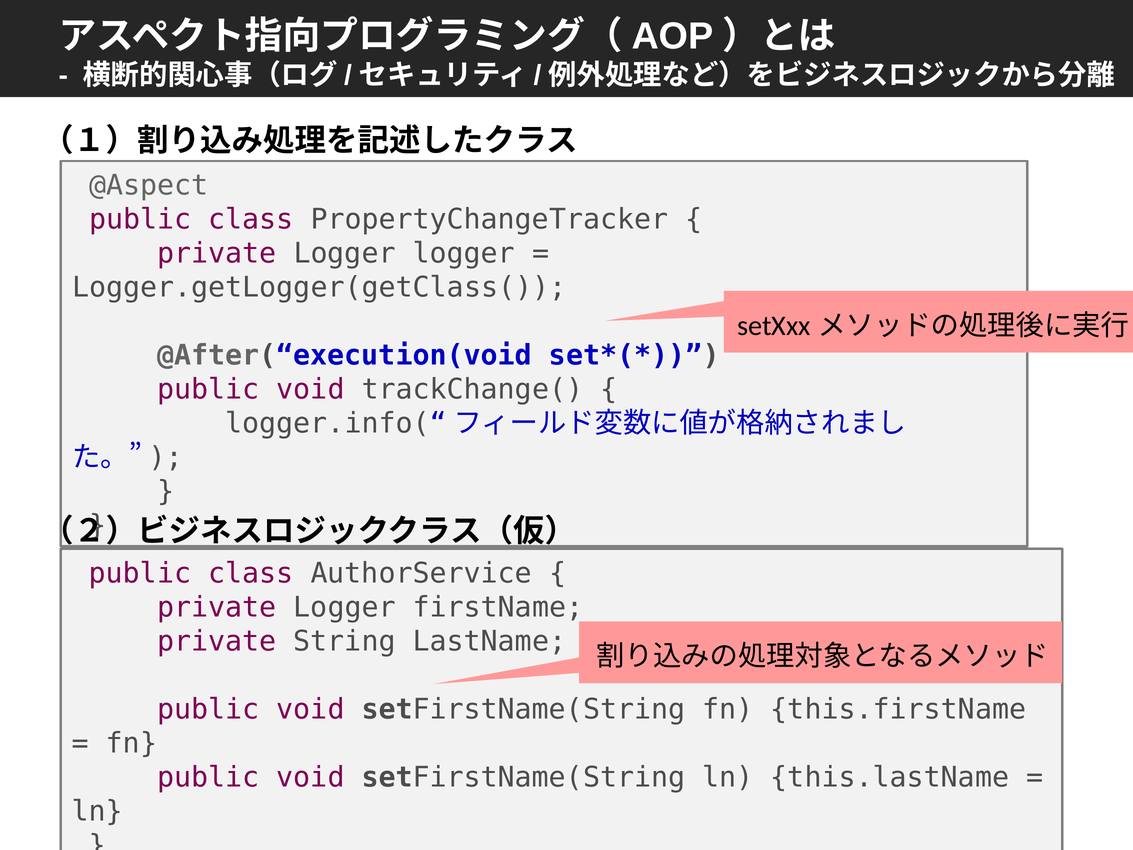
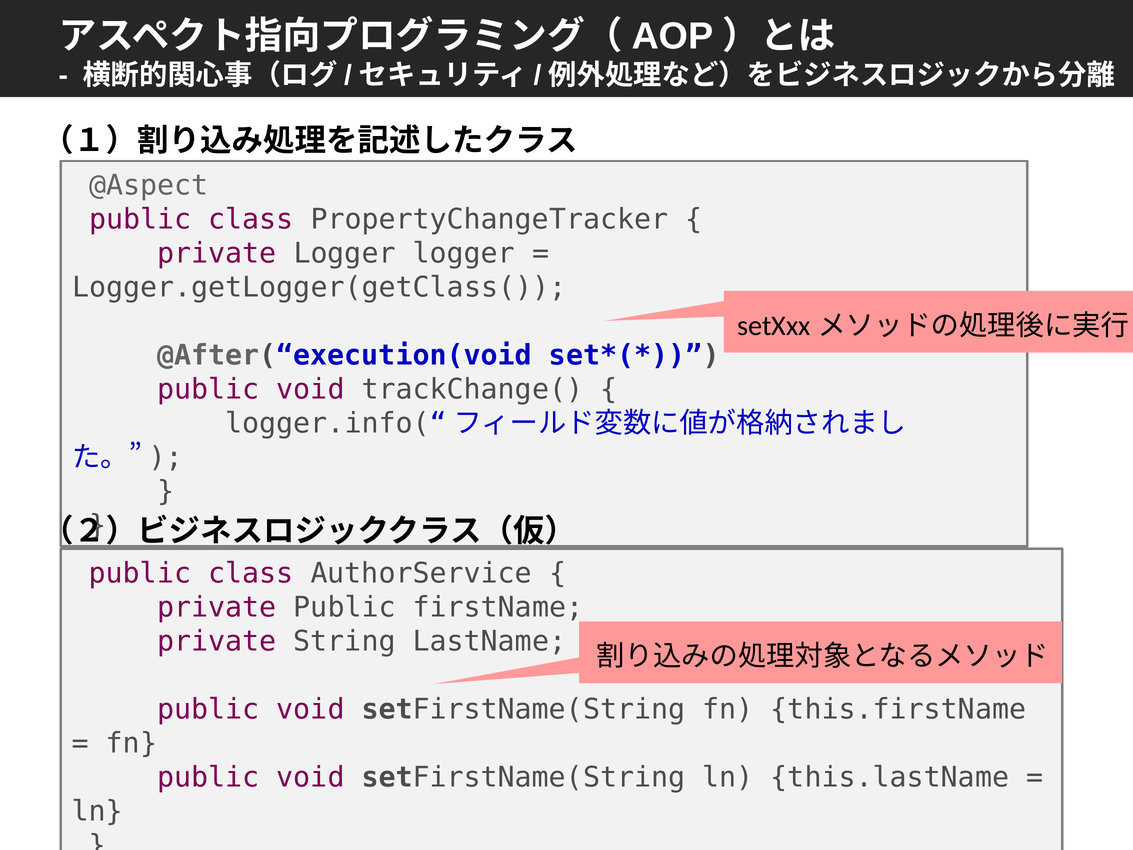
Logger at (345, 607): Logger -> Public
